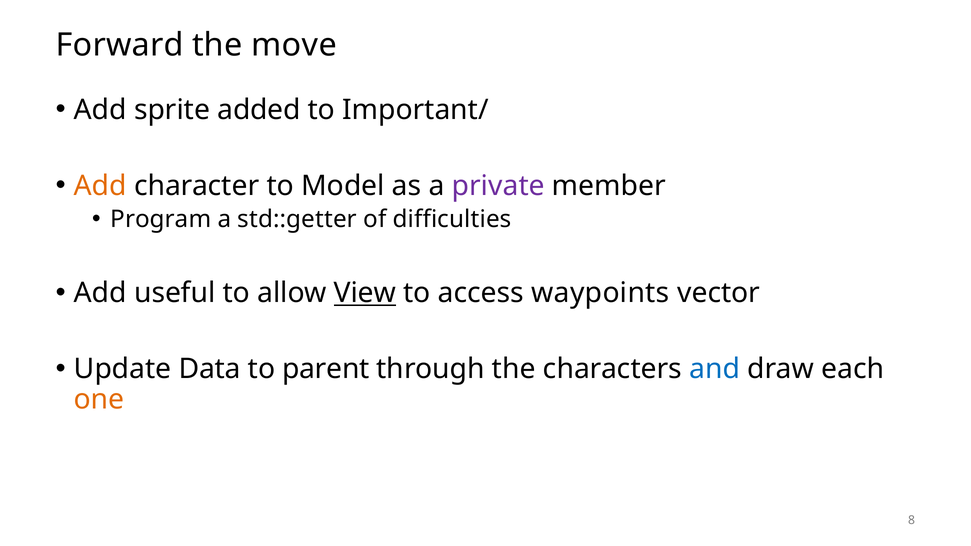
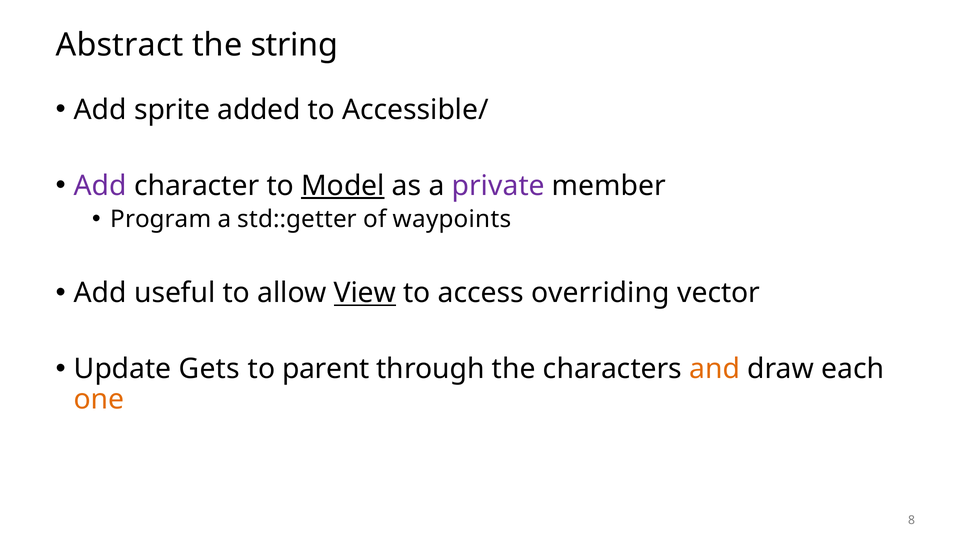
Forward: Forward -> Abstract
move: move -> string
Important/: Important/ -> Accessible/
Add at (100, 186) colour: orange -> purple
Model underline: none -> present
difficulties: difficulties -> waypoints
waypoints: waypoints -> overriding
Data: Data -> Gets
and colour: blue -> orange
